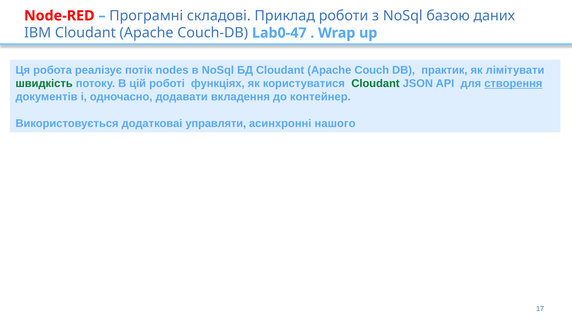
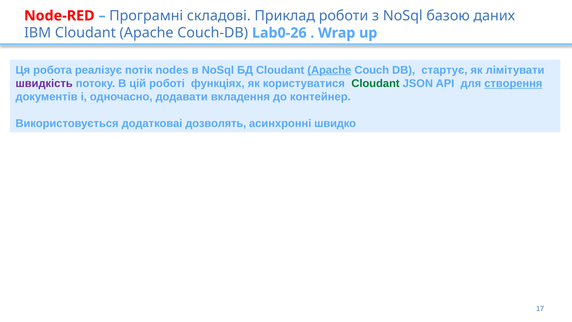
Lab0-47: Lab0-47 -> Lab0-26
Apache at (329, 70) underline: none -> present
практик: практик -> стартує
швидкість colour: green -> purple
управляти: управляти -> дозволять
нашого: нашого -> швидко
